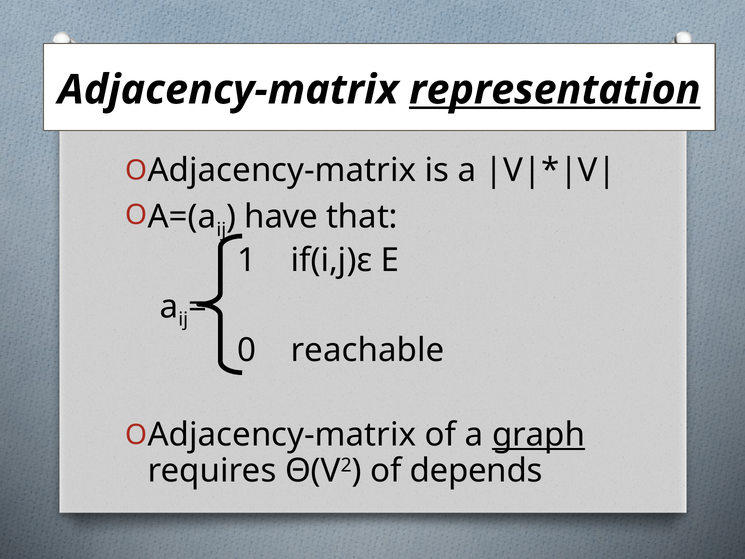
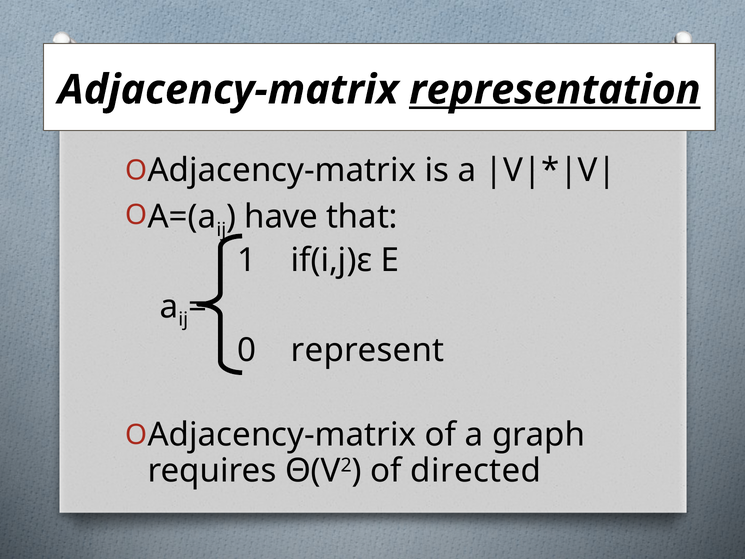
reachable: reachable -> represent
graph underline: present -> none
depends: depends -> directed
